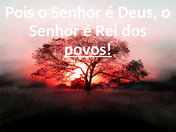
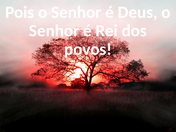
povos underline: present -> none
